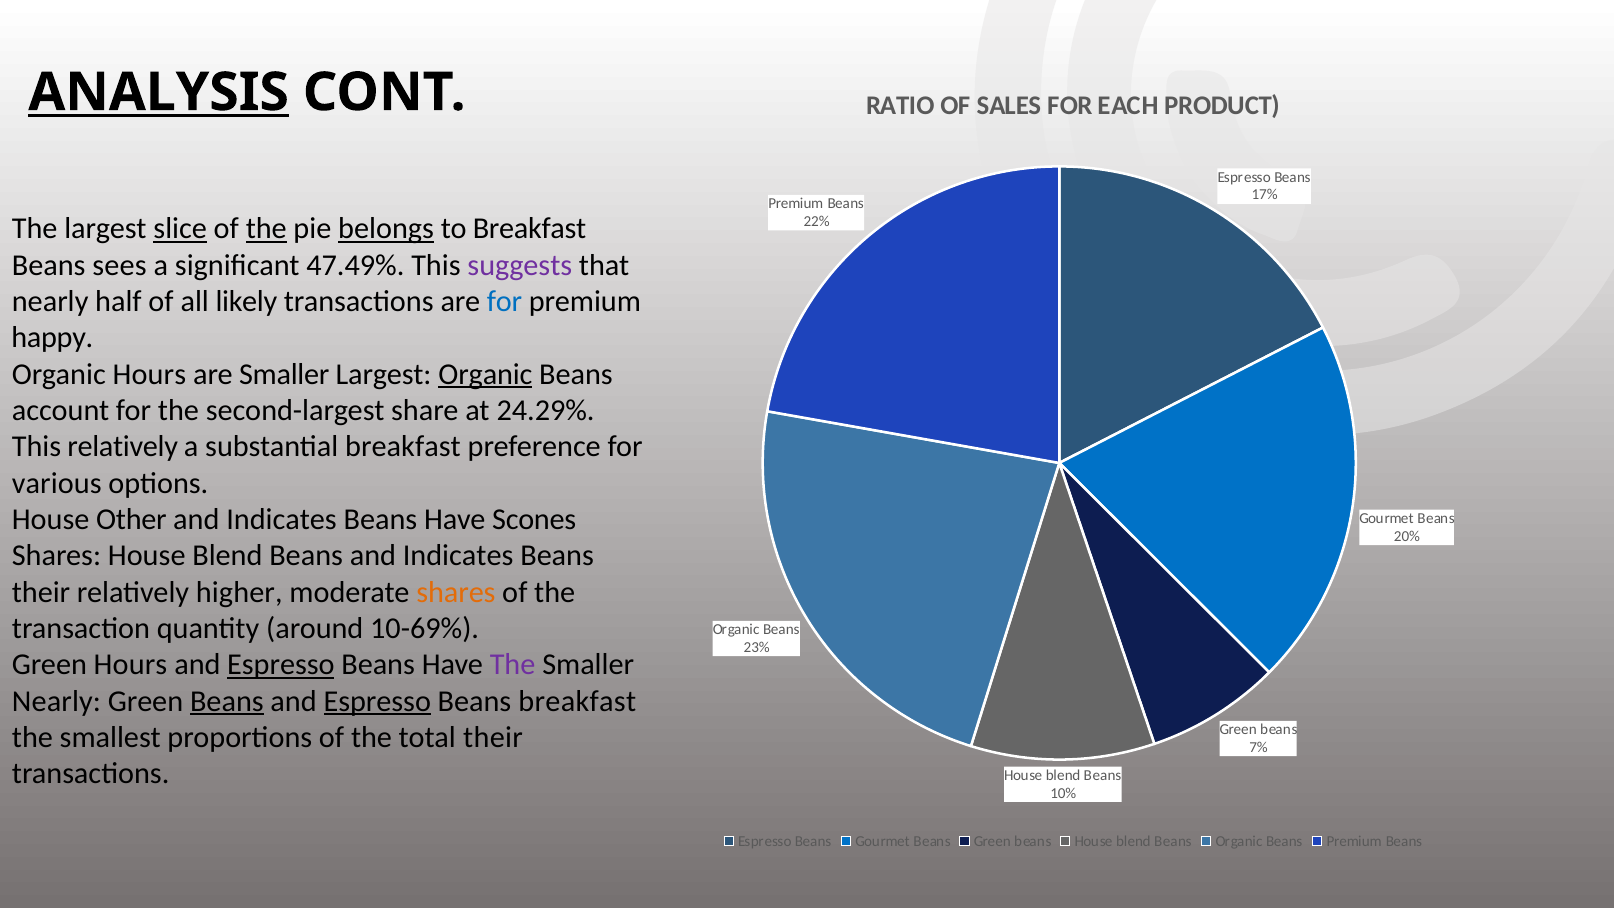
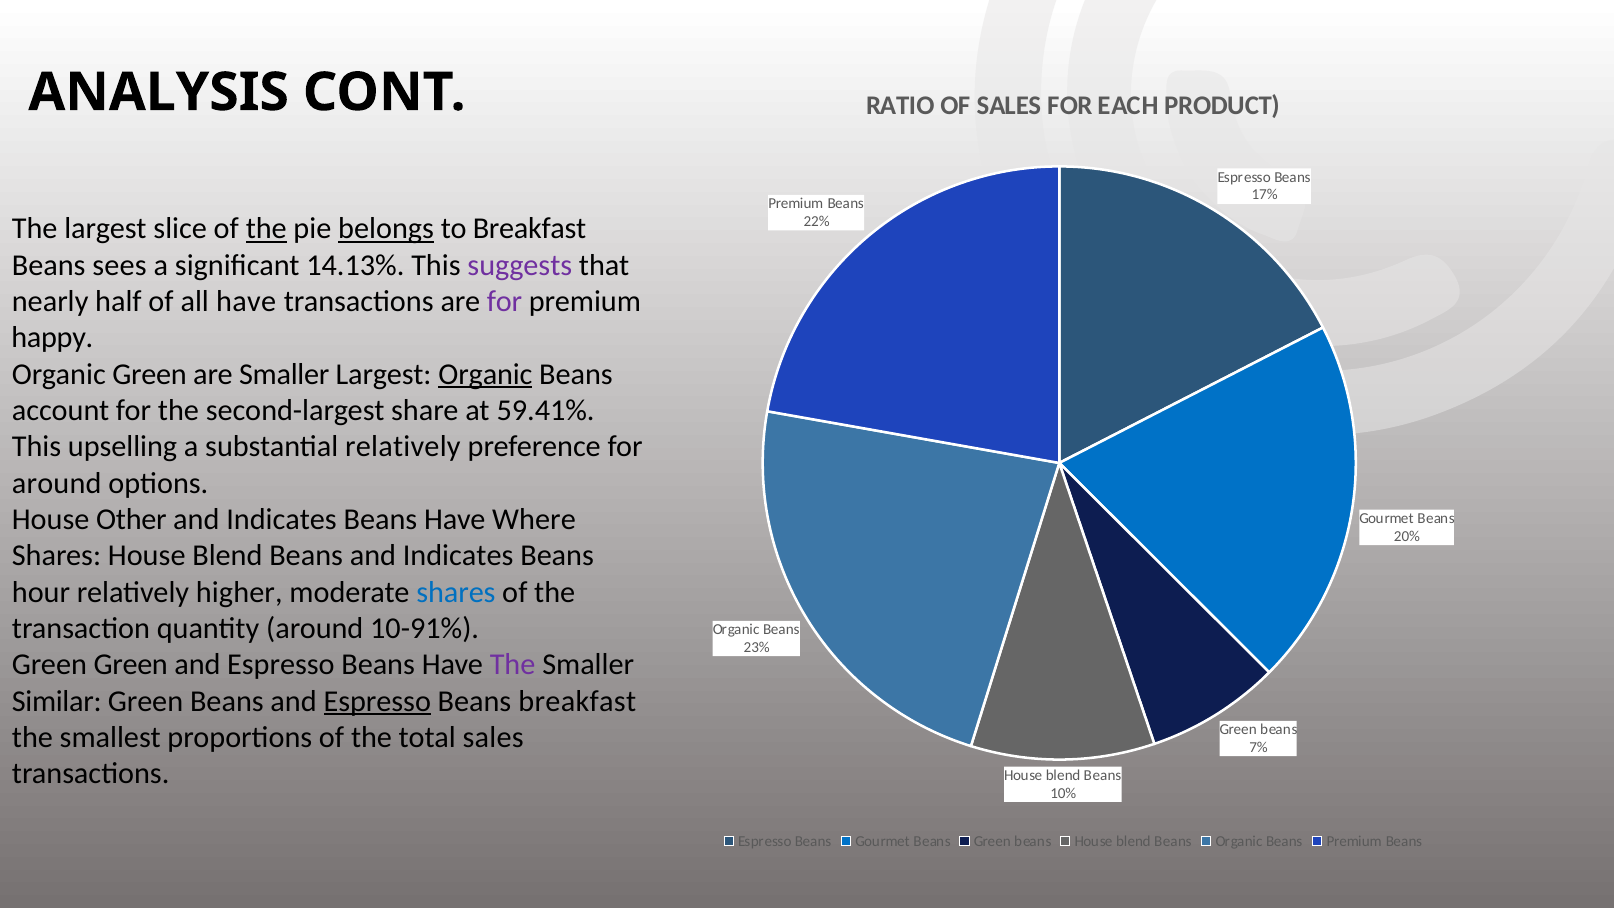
ANALYSIS underline: present -> none
slice underline: present -> none
47.49%: 47.49% -> 14.13%
all likely: likely -> have
for at (505, 302) colour: blue -> purple
Organic Hours: Hours -> Green
24.29%: 24.29% -> 59.41%
This relatively: relatively -> upselling
substantial breakfast: breakfast -> relatively
various at (57, 483): various -> around
Scones: Scones -> Where
their at (41, 592): their -> hour
shares at (456, 592) colour: orange -> blue
10-69%: 10-69% -> 10-91%
Green Hours: Hours -> Green
Espresso at (281, 665) underline: present -> none
Nearly at (56, 701): Nearly -> Similar
Beans at (227, 701) underline: present -> none
total their: their -> sales
